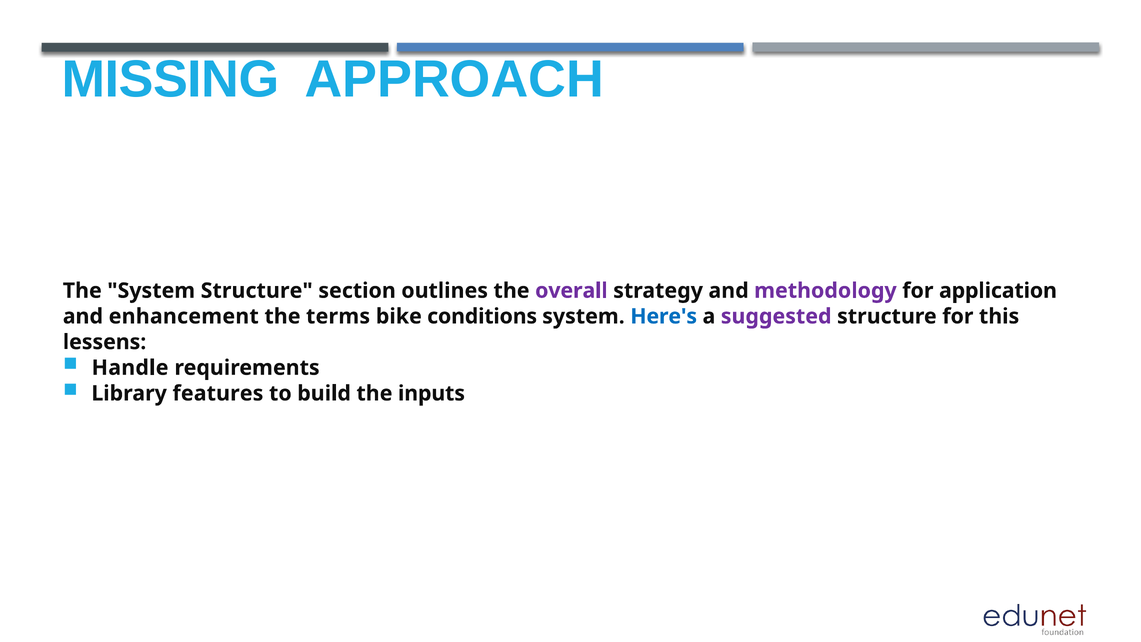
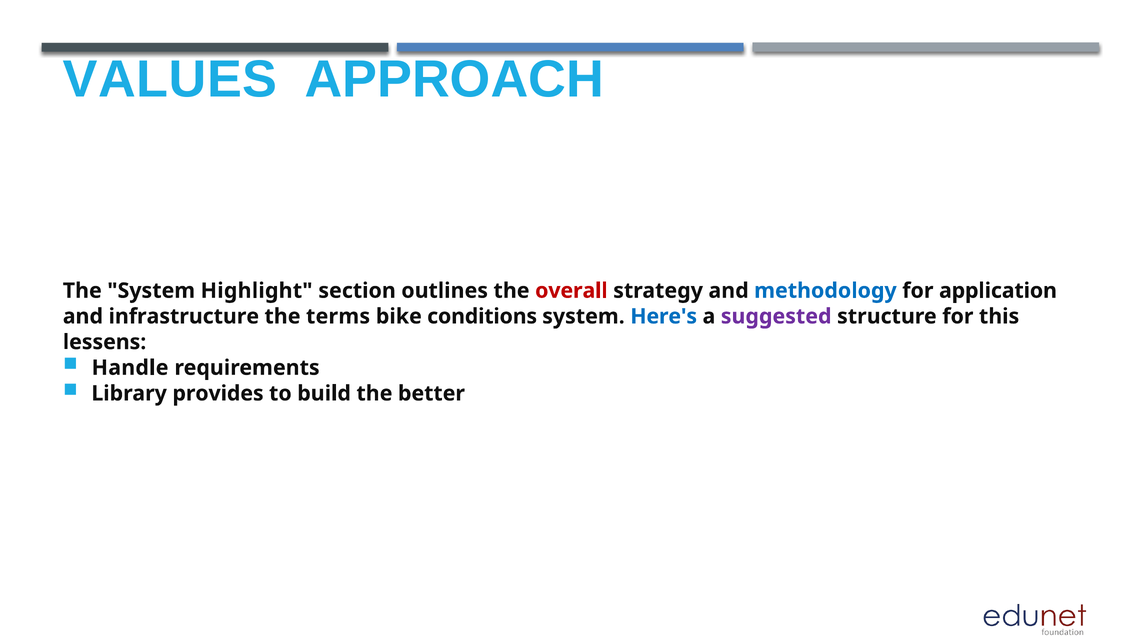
MISSING: MISSING -> VALUES
System Structure: Structure -> Highlight
overall colour: purple -> red
methodology colour: purple -> blue
enhancement: enhancement -> infrastructure
features: features -> provides
inputs: inputs -> better
